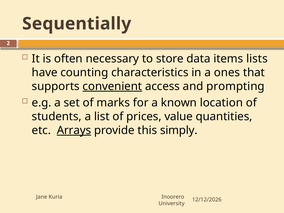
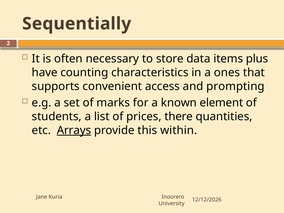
lists: lists -> plus
convenient underline: present -> none
location: location -> element
value: value -> there
simply: simply -> within
